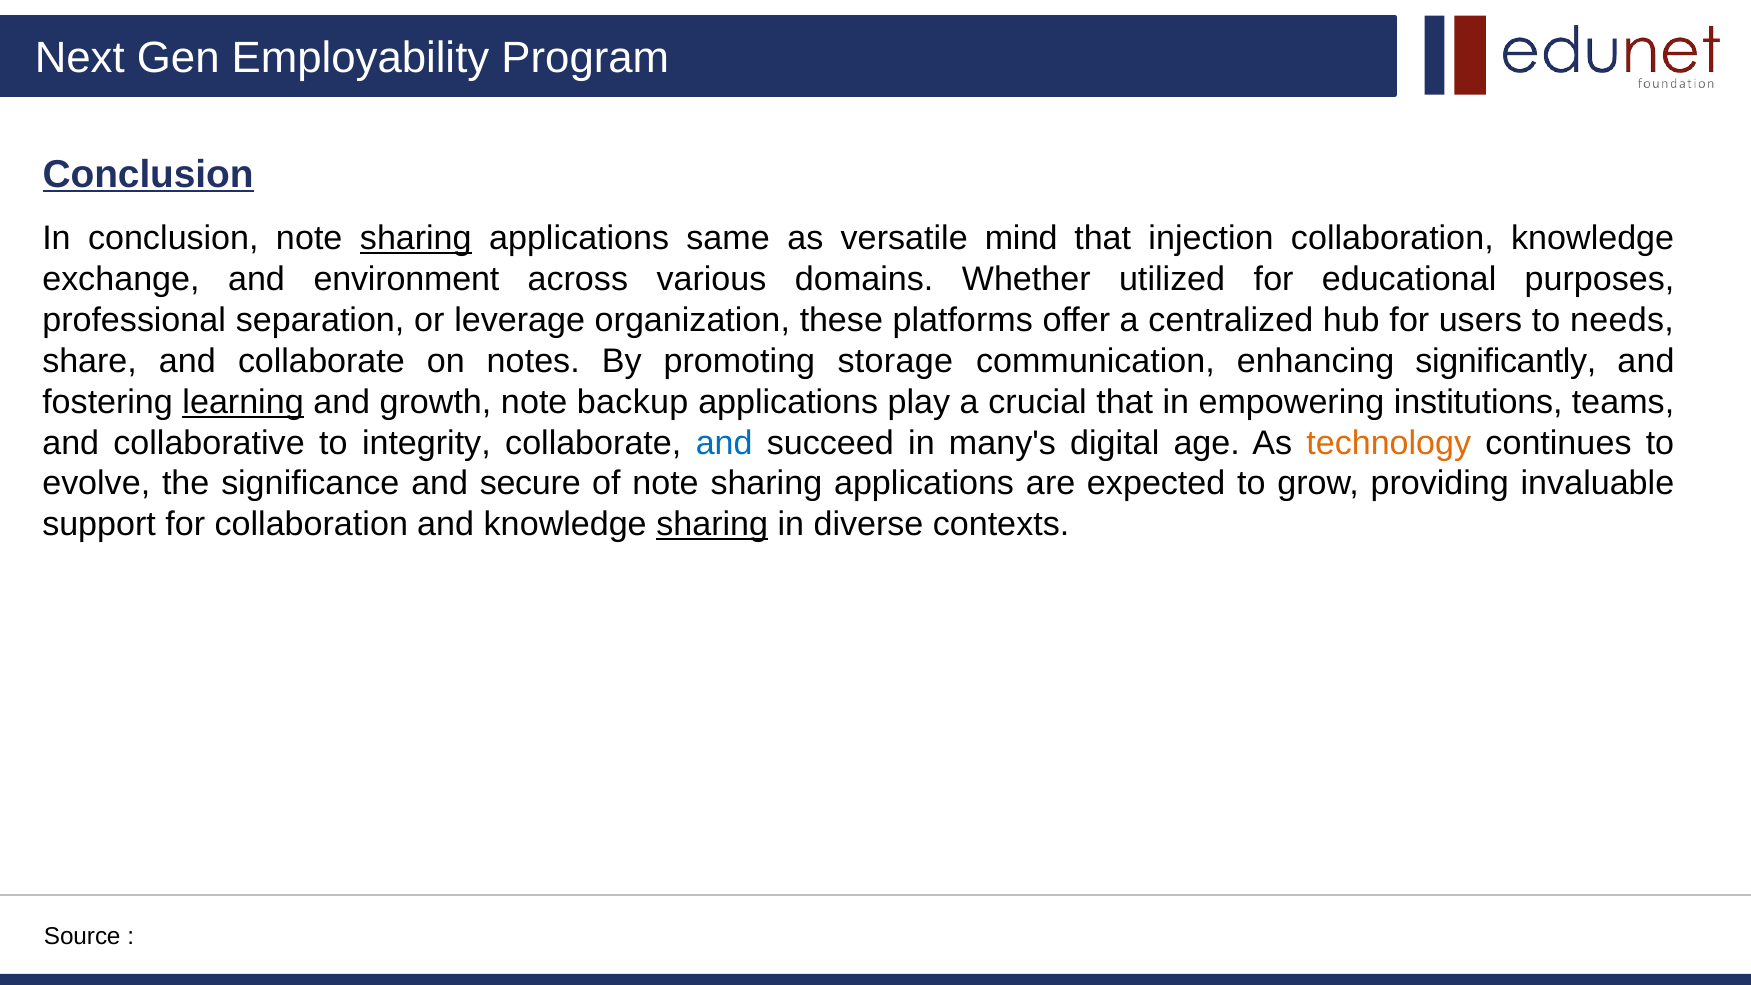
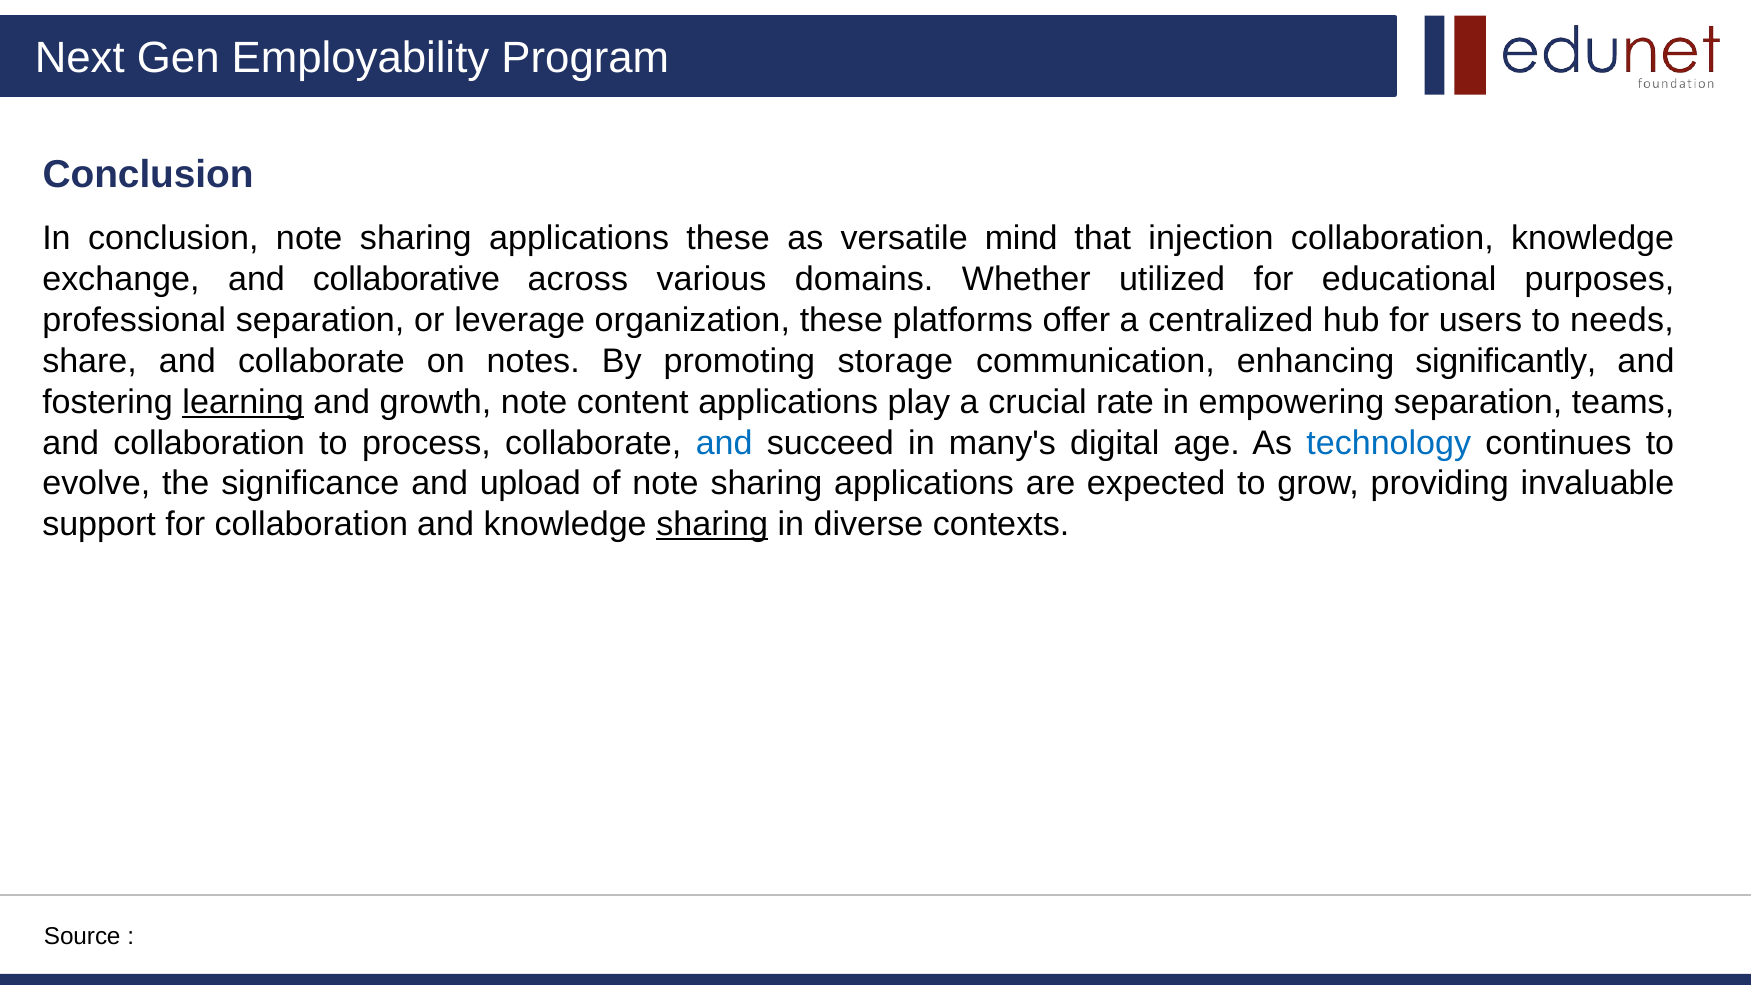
Conclusion at (148, 174) underline: present -> none
sharing at (416, 238) underline: present -> none
applications same: same -> these
environment: environment -> collaborative
backup: backup -> content
crucial that: that -> rate
empowering institutions: institutions -> separation
and collaborative: collaborative -> collaboration
integrity: integrity -> process
technology colour: orange -> blue
secure: secure -> upload
